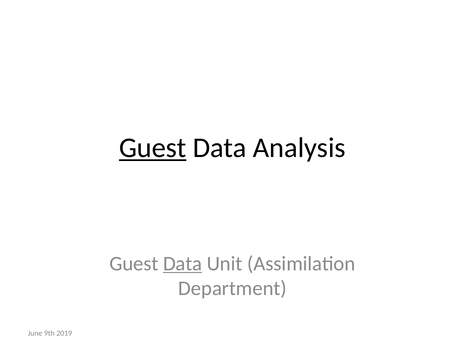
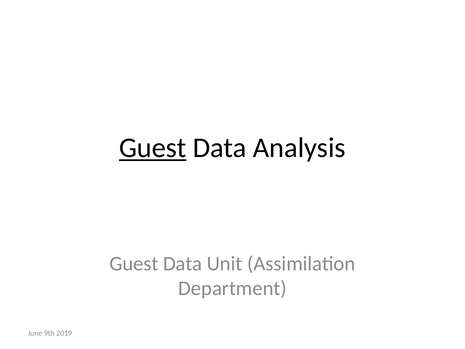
Data at (183, 263) underline: present -> none
